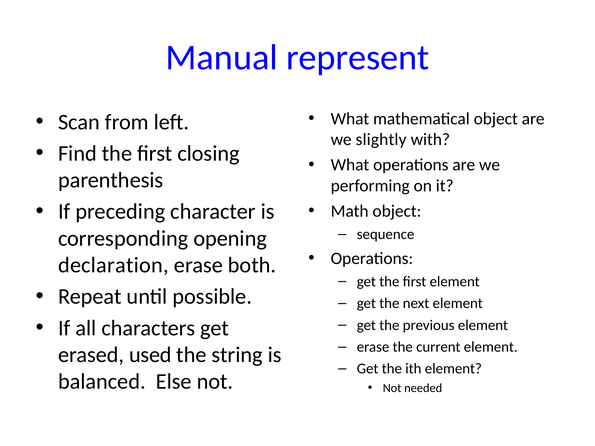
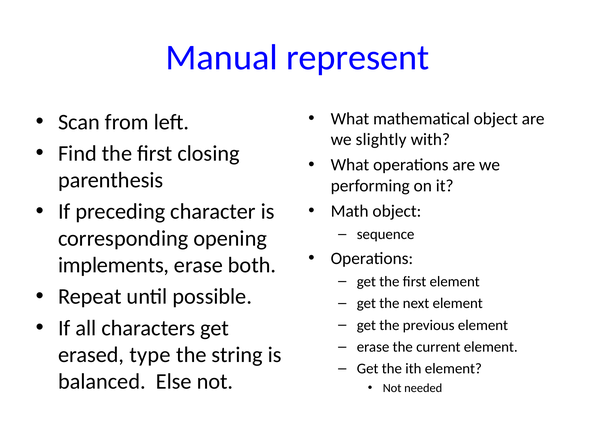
declaration: declaration -> implements
used: used -> type
